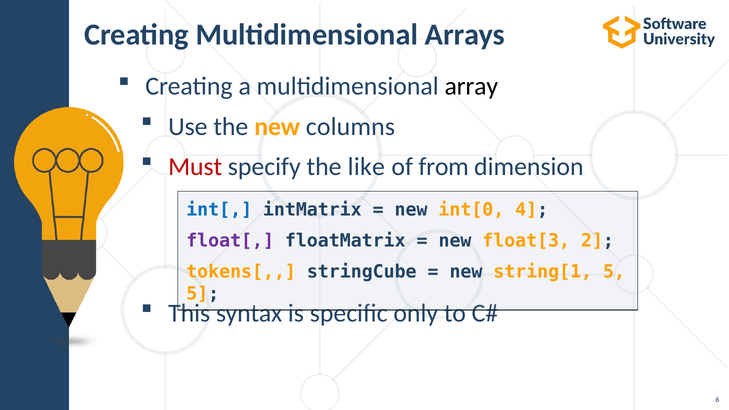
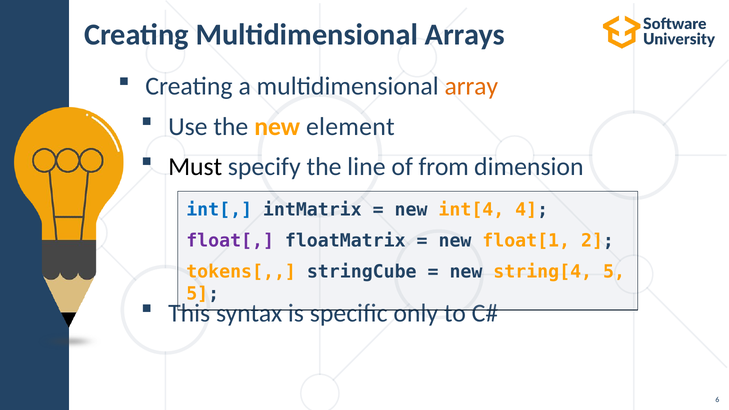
array colour: black -> orange
columns: columns -> element
Must colour: red -> black
like: like -> line
int[0: int[0 -> int[4
float[3: float[3 -> float[1
string[1: string[1 -> string[4
